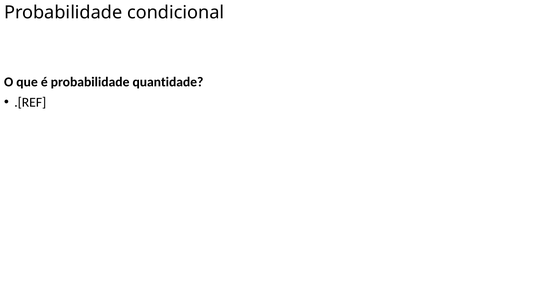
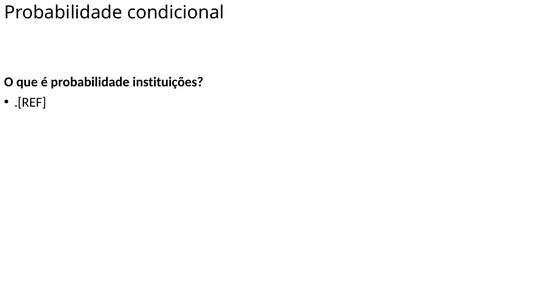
quantidade: quantidade -> instituições
